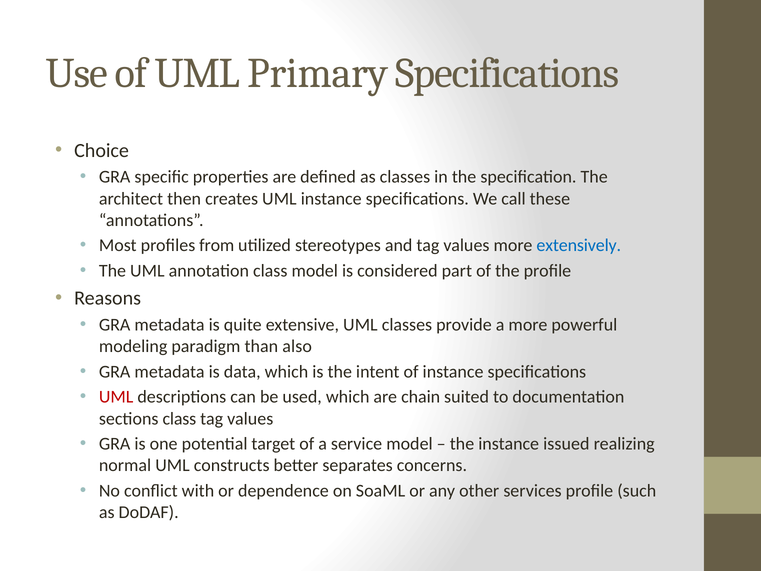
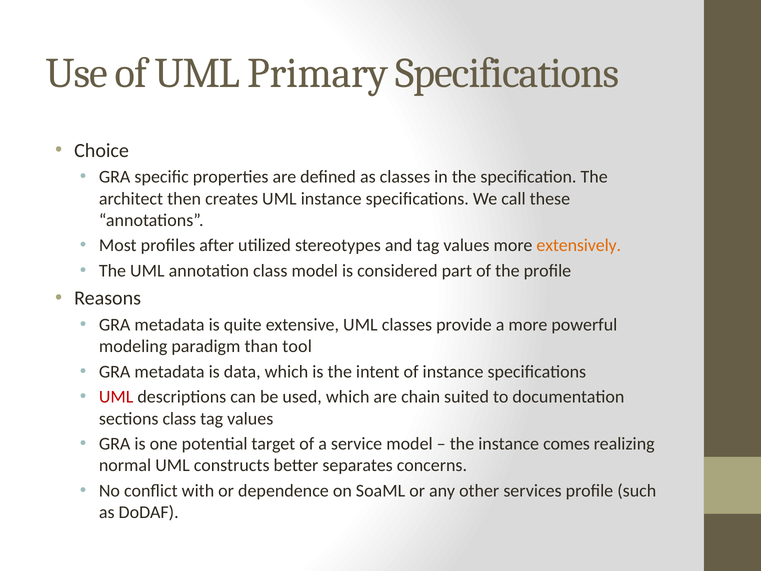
from: from -> after
extensively colour: blue -> orange
also: also -> tool
issued: issued -> comes
